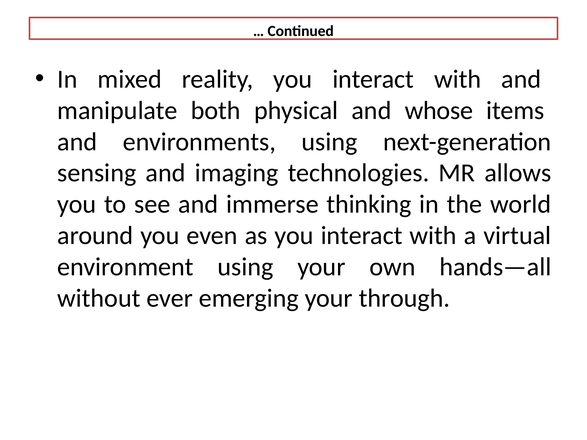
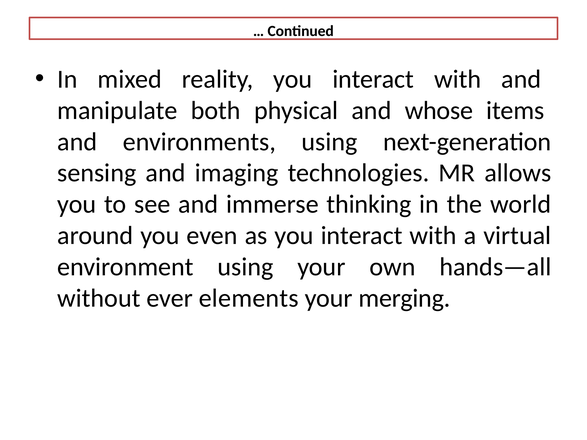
emerging: emerging -> elements
through: through -> merging
